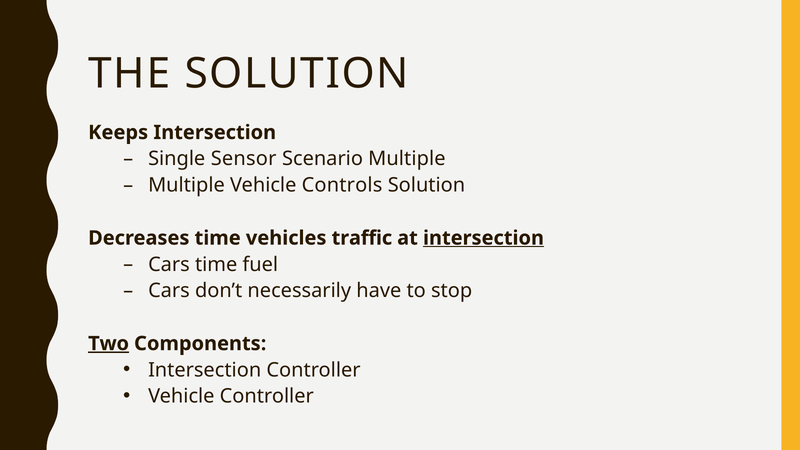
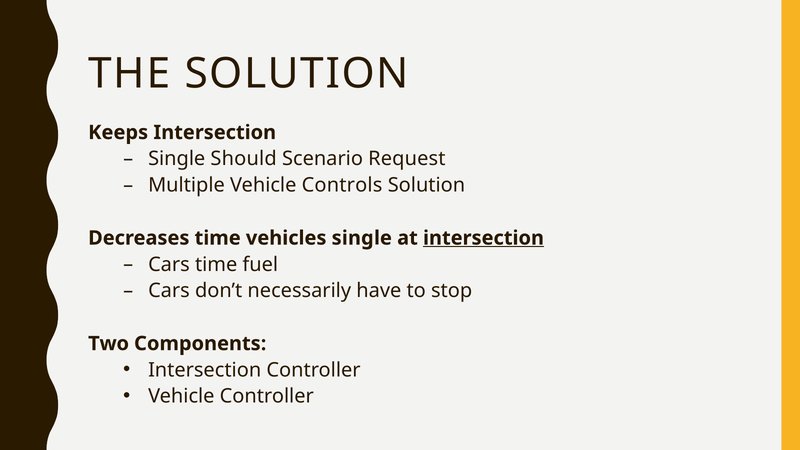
Sensor: Sensor -> Should
Scenario Multiple: Multiple -> Request
vehicles traffic: traffic -> single
Two underline: present -> none
